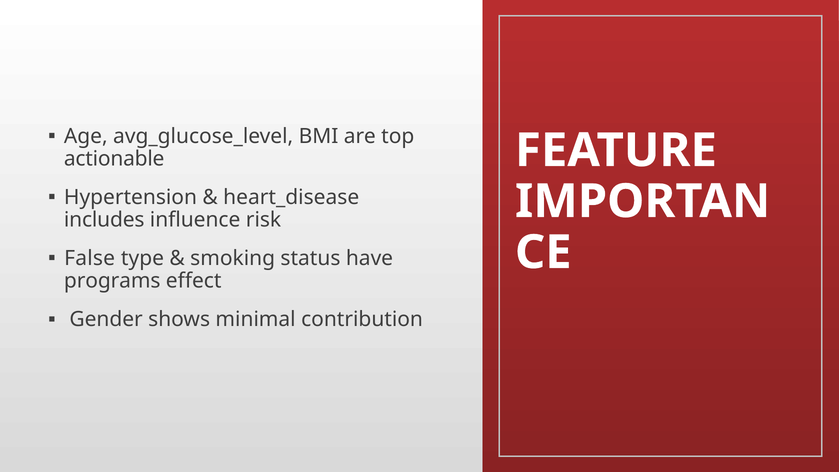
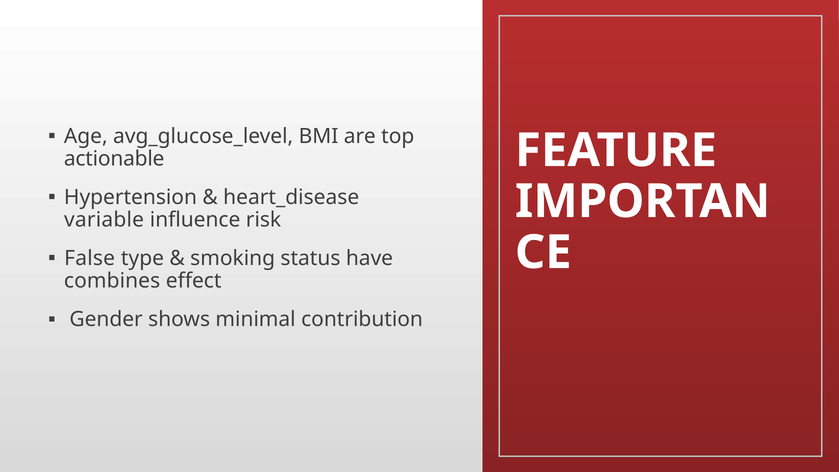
includes: includes -> variable
programs: programs -> combines
